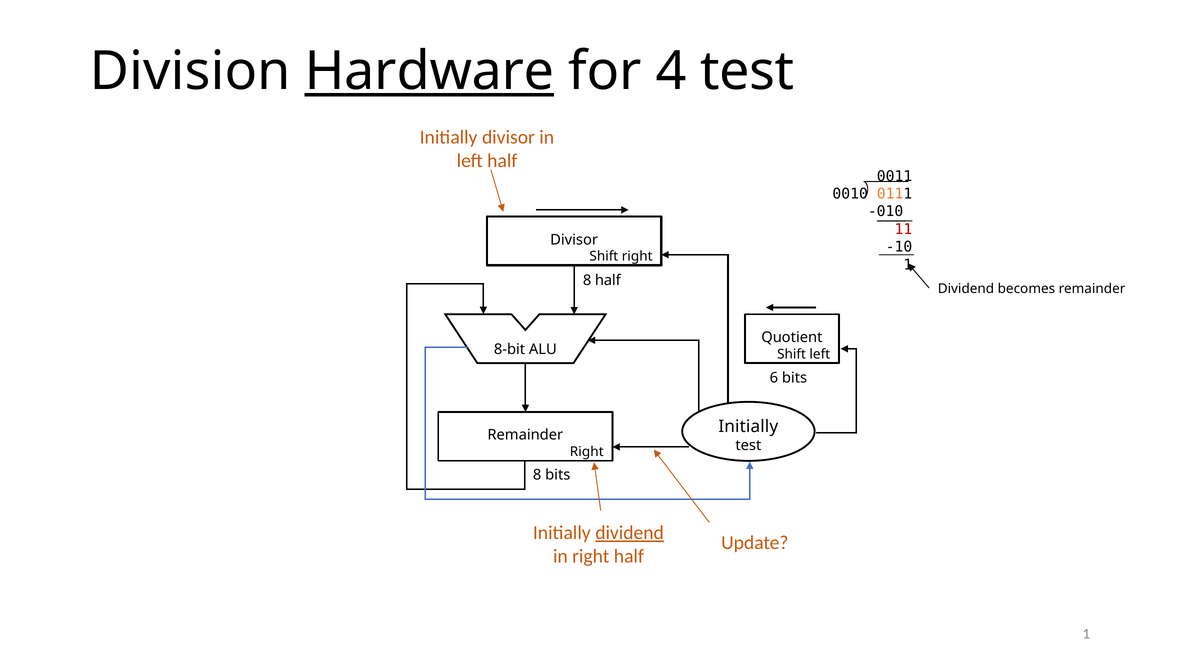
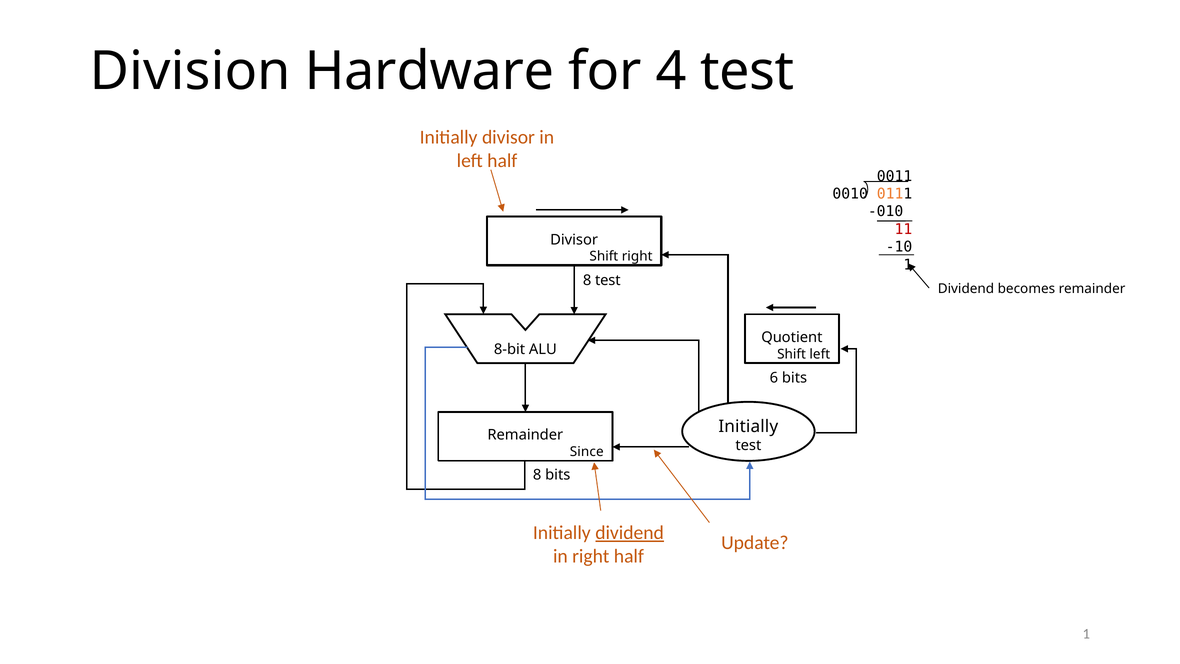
Hardware underline: present -> none
8 half: half -> test
Right at (587, 452): Right -> Since
